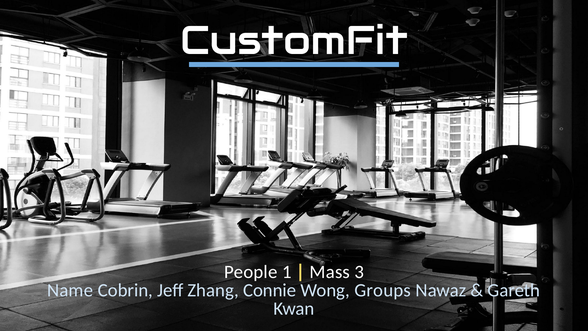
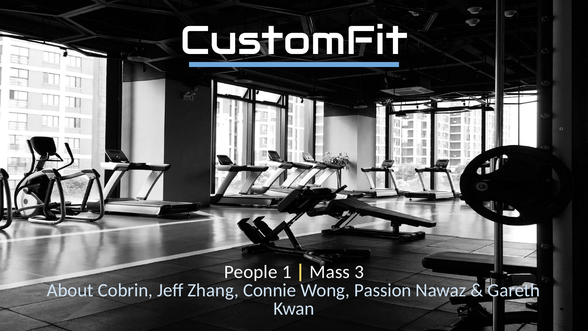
Name: Name -> About
Groups: Groups -> Passion
